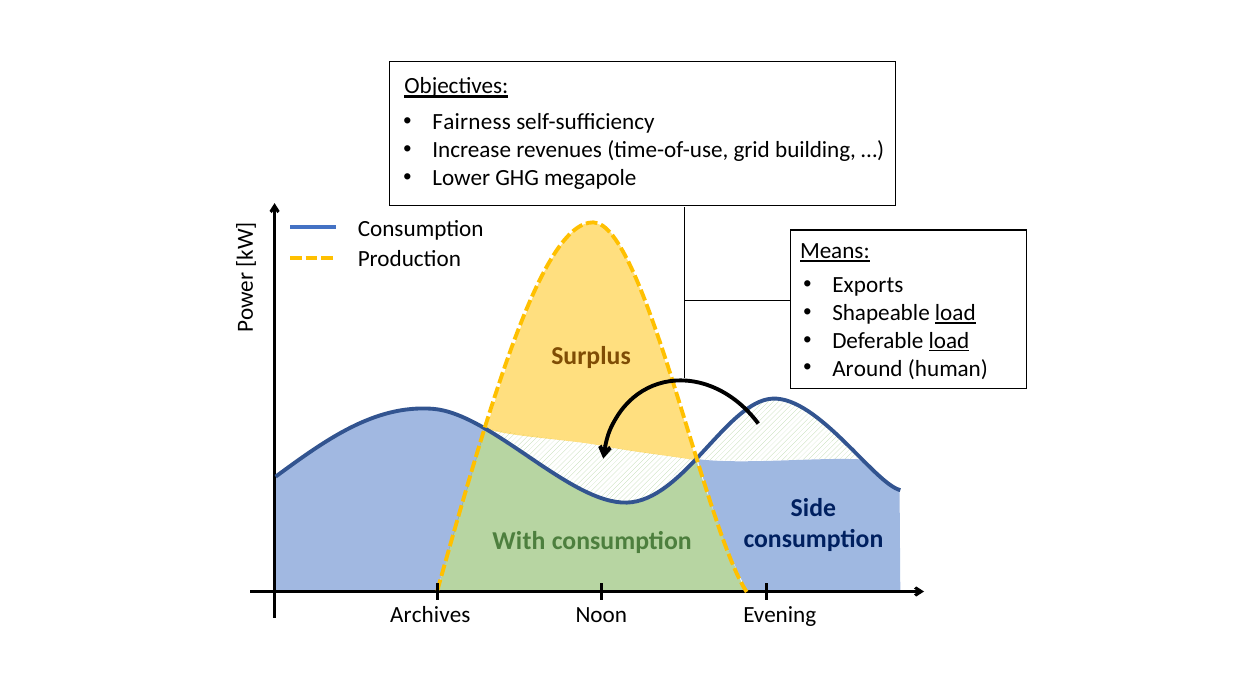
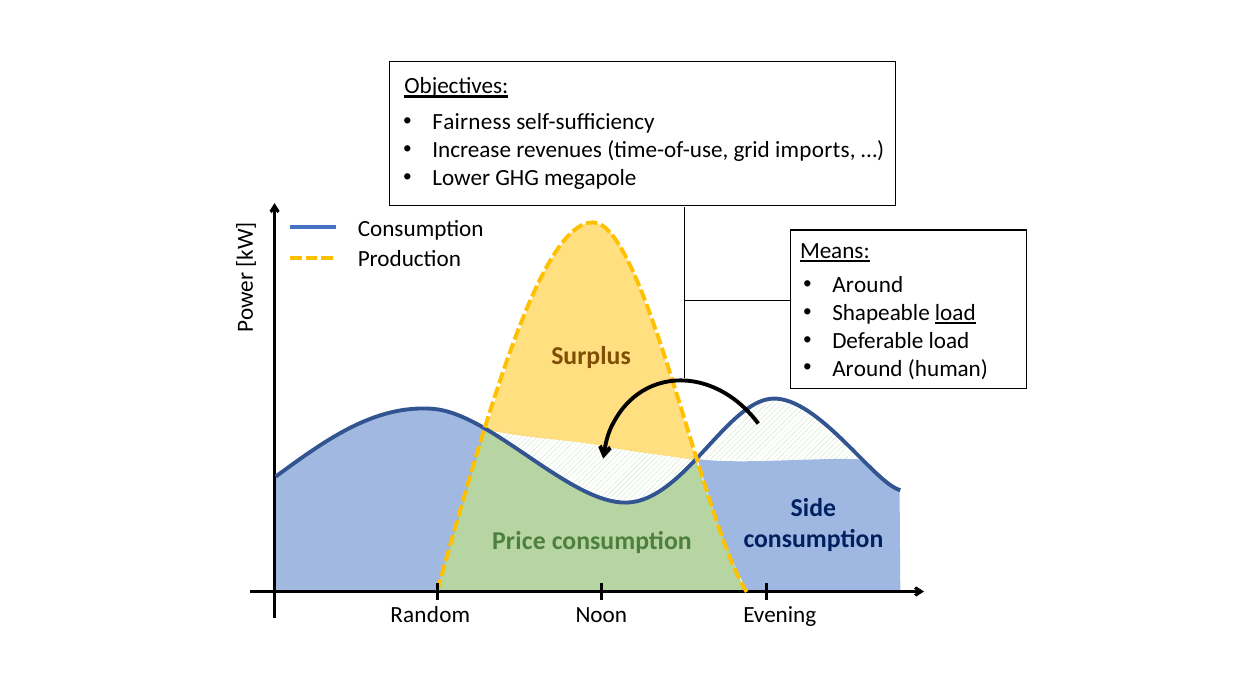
building: building -> imports
Exports at (868, 285): Exports -> Around
load at (949, 341) underline: present -> none
With: With -> Price
Archives: Archives -> Random
